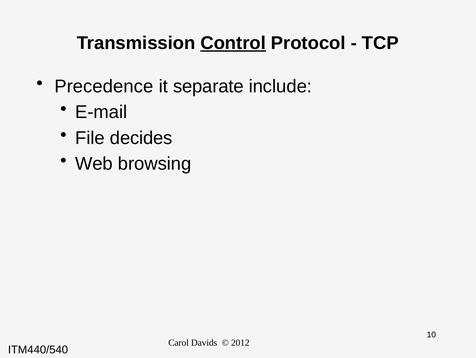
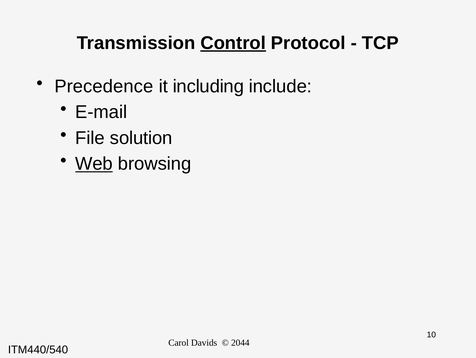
separate: separate -> including
decides: decides -> solution
Web underline: none -> present
2012: 2012 -> 2044
